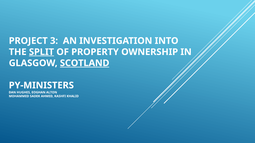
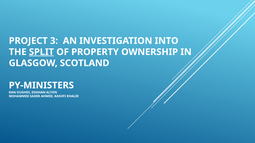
SCOTLAND underline: present -> none
